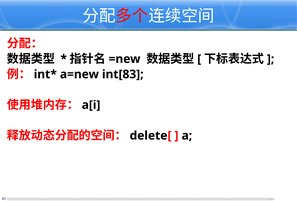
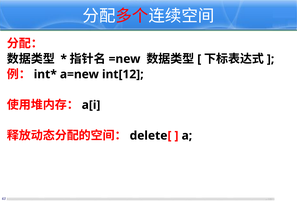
int[83: int[83 -> int[12
